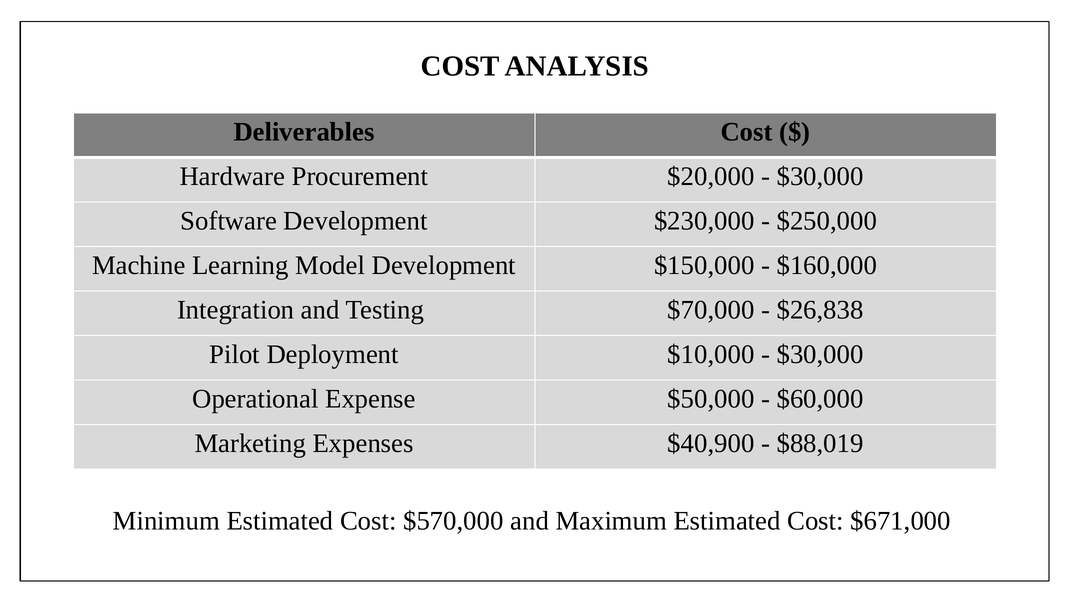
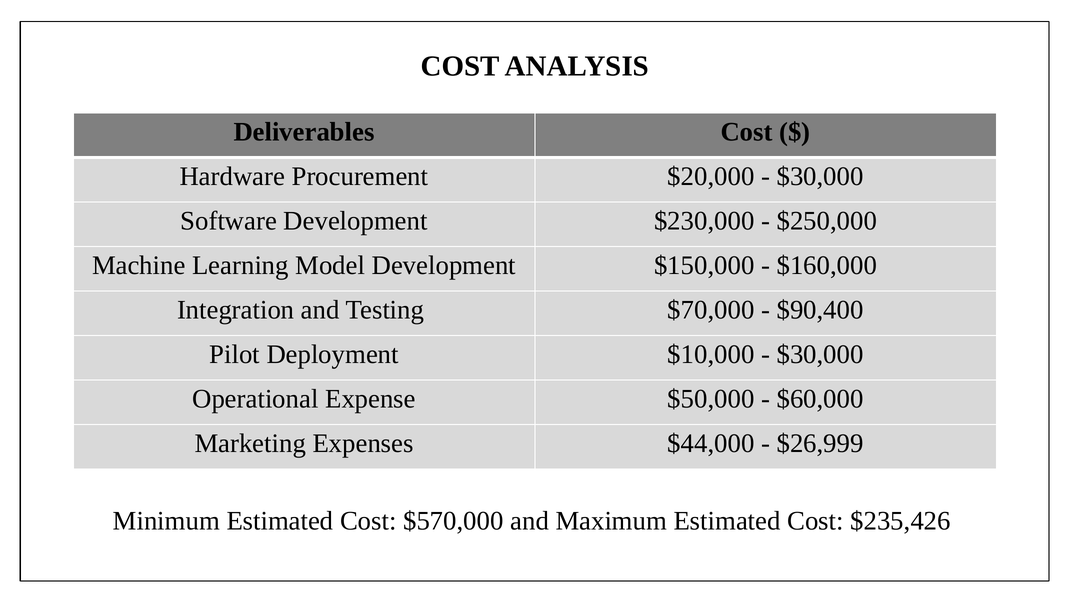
$26,838: $26,838 -> $90,400
$40,900: $40,900 -> $44,000
$88,019: $88,019 -> $26,999
$671,000: $671,000 -> $235,426
